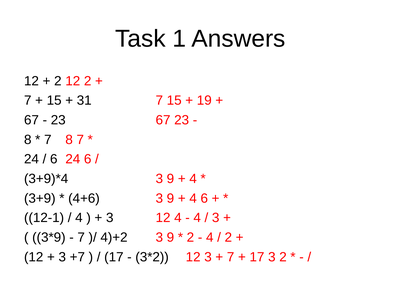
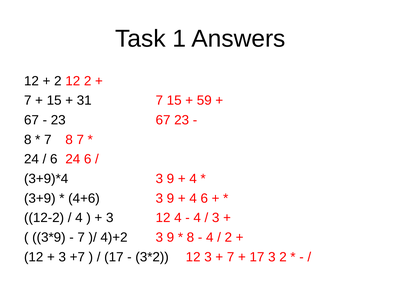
19: 19 -> 59
12-1: 12-1 -> 12-2
2 at (190, 238): 2 -> 8
